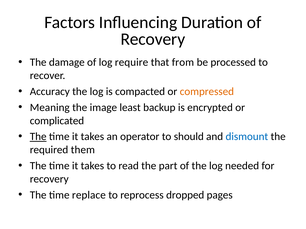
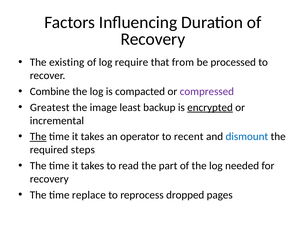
damage: damage -> existing
Accuracy: Accuracy -> Combine
compressed colour: orange -> purple
Meaning: Meaning -> Greatest
encrypted underline: none -> present
complicated: complicated -> incremental
should: should -> recent
them: them -> steps
